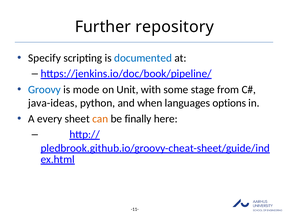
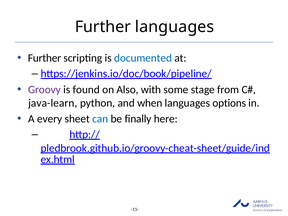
Further repository: repository -> languages
Specify at (44, 58): Specify -> Further
Groovy colour: blue -> purple
mode: mode -> found
Unit: Unit -> Also
java-ideas: java-ideas -> java-learn
can colour: orange -> blue
